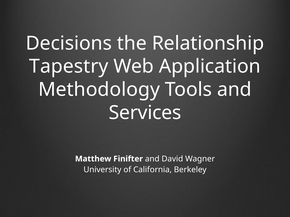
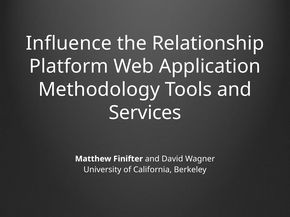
Decisions: Decisions -> Influence
Tapestry: Tapestry -> Platform
